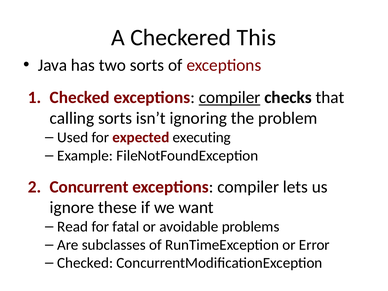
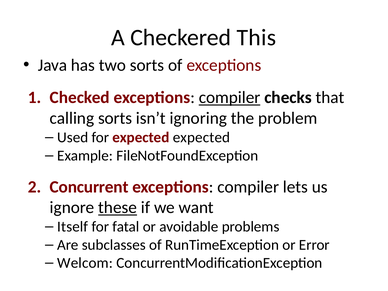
expected executing: executing -> expected
these underline: none -> present
Read: Read -> Itself
Checked at (85, 263): Checked -> Welcom
